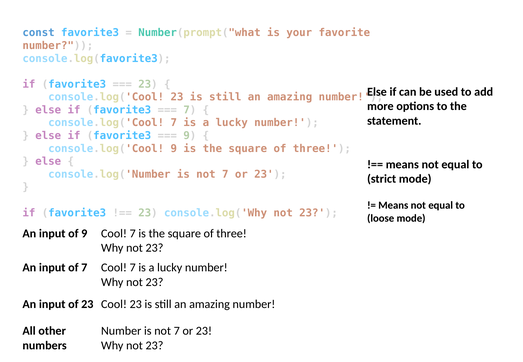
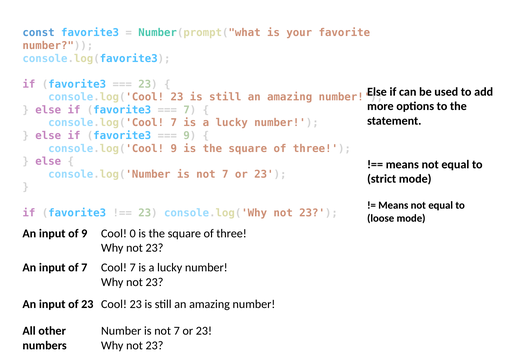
9 Cool 7: 7 -> 0
